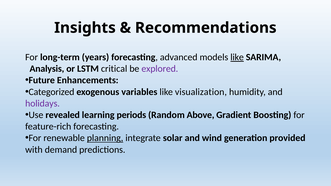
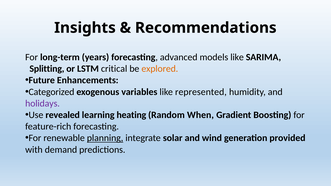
like at (237, 57) underline: present -> none
Analysis: Analysis -> Splitting
explored colour: purple -> orange
visualization: visualization -> represented
periods: periods -> heating
Above: Above -> When
